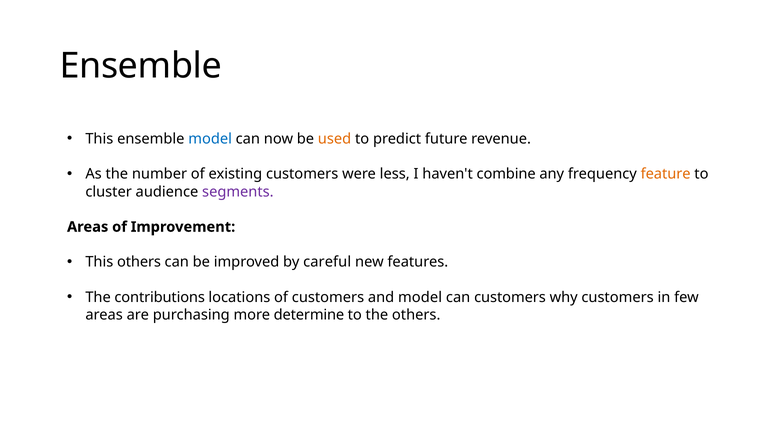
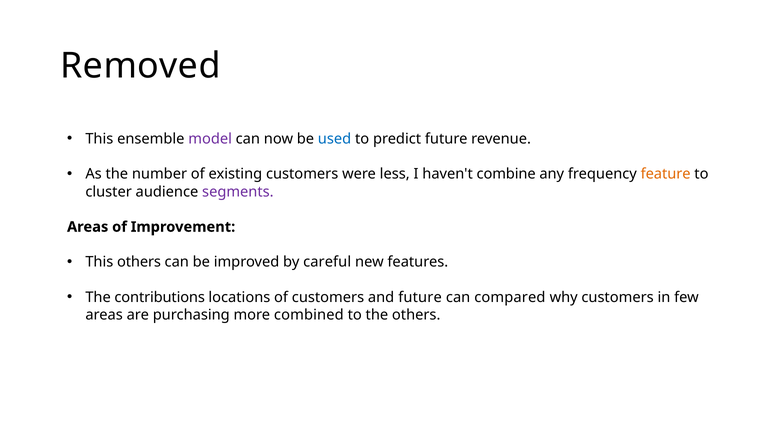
Ensemble at (141, 66): Ensemble -> Removed
model at (210, 139) colour: blue -> purple
used colour: orange -> blue
and model: model -> future
can customers: customers -> compared
determine: determine -> combined
